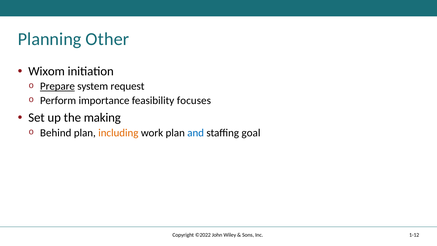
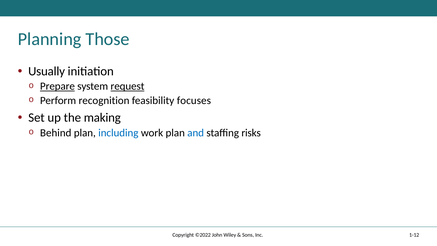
Other: Other -> Those
Wixom: Wixom -> Usually
request underline: none -> present
importance: importance -> recognition
including colour: orange -> blue
goal: goal -> risks
